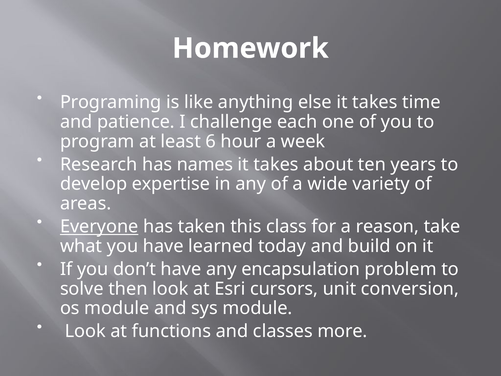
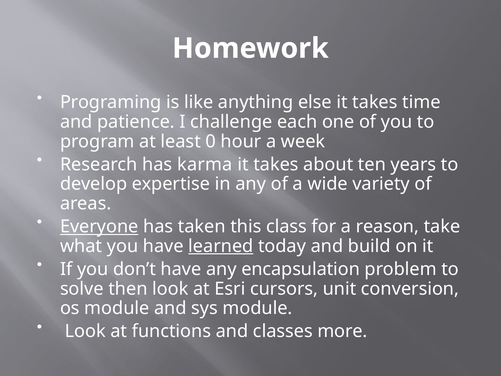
6: 6 -> 0
names: names -> karma
learned underline: none -> present
